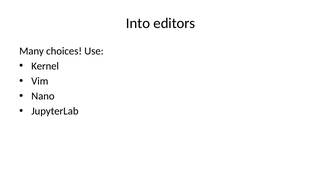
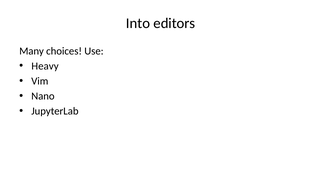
Kernel: Kernel -> Heavy
